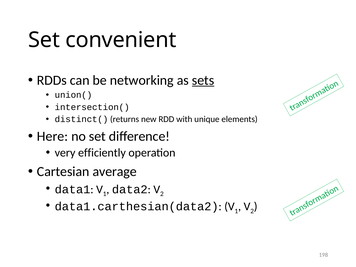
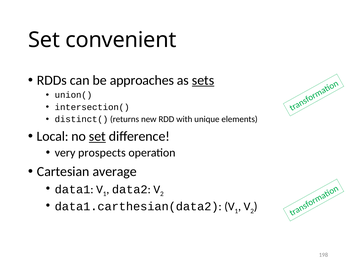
networking: networking -> approaches
Here: Here -> Local
set at (97, 136) underline: none -> present
efficiently: efficiently -> prospects
